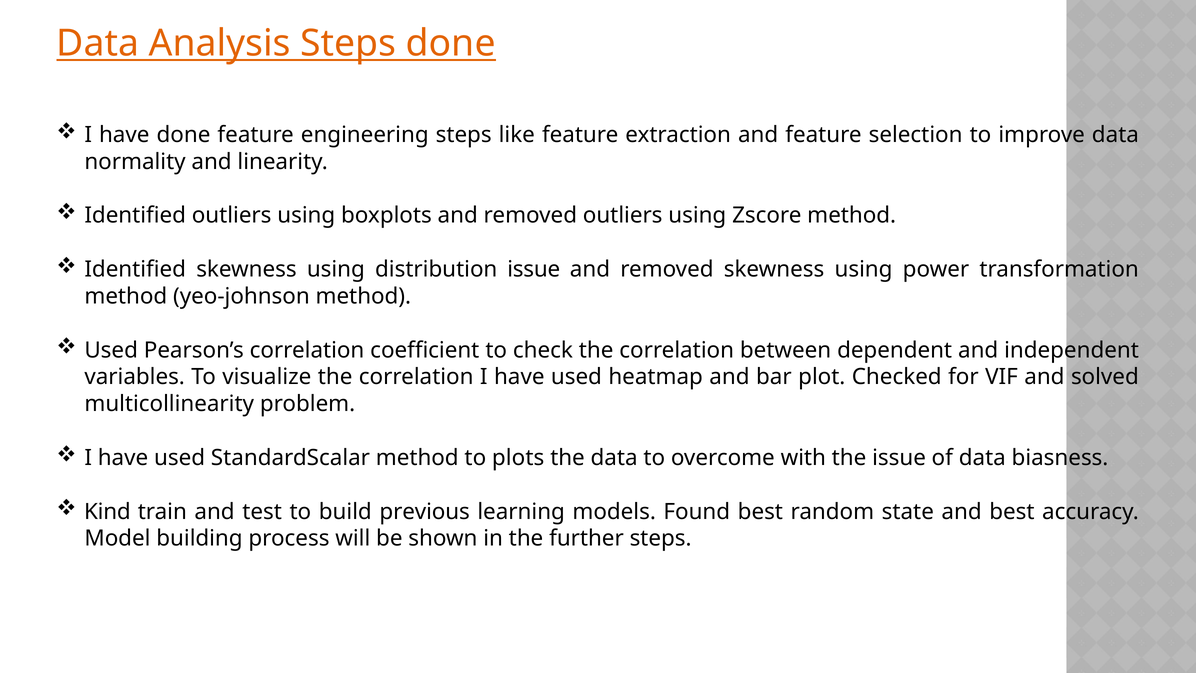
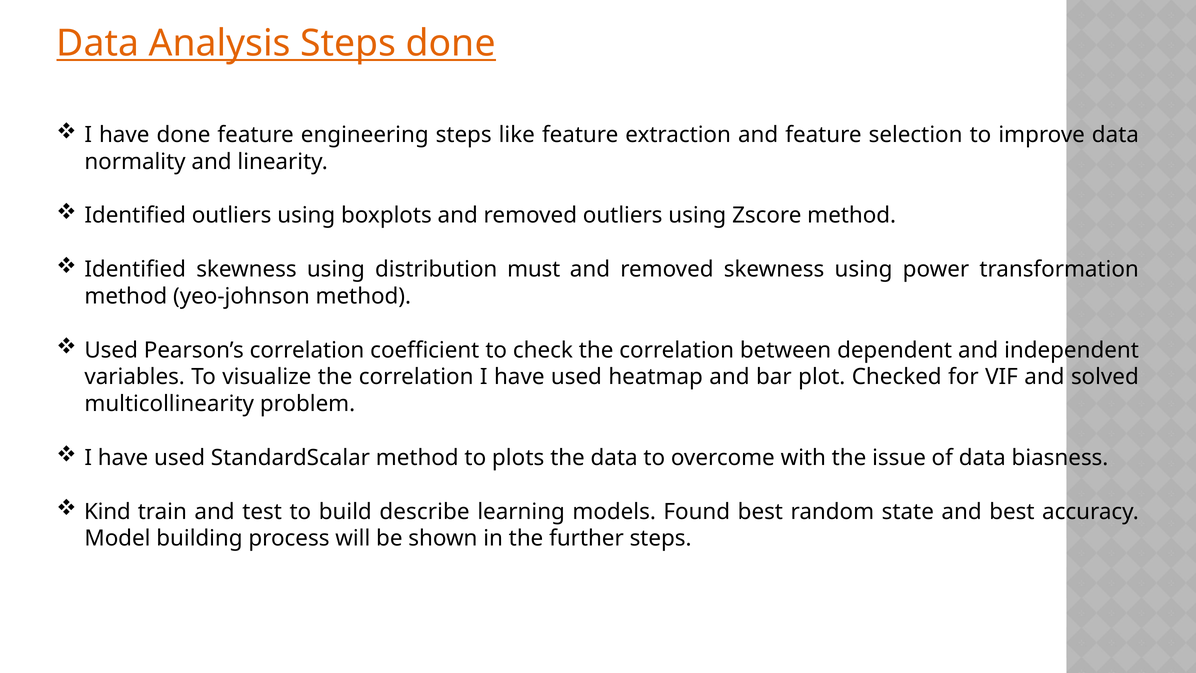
distribution issue: issue -> must
previous: previous -> describe
